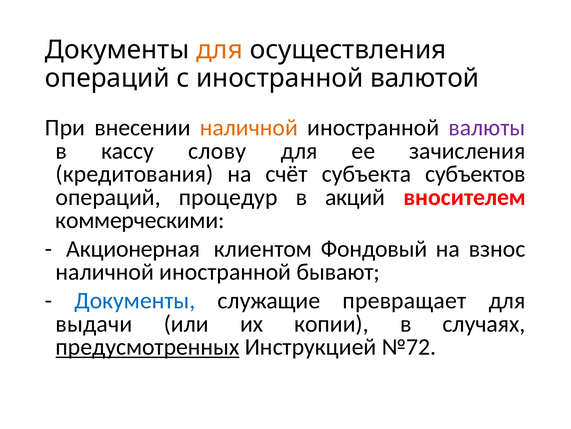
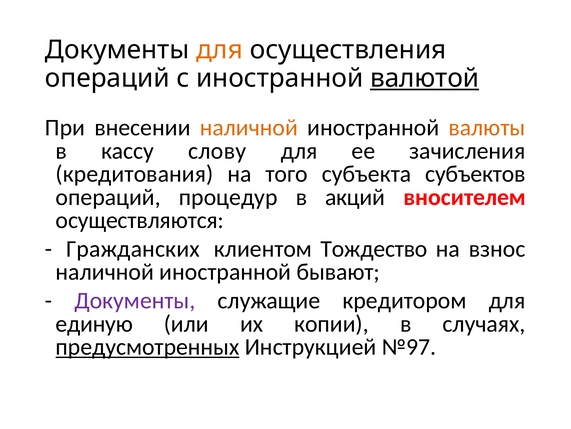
валютой underline: none -> present
валюты colour: purple -> orange
счёт: счёт -> того
коммерческими: коммерческими -> осуществляются
Акционерная: Акционерная -> Гражданских
Фондовый: Фондовый -> Тождество
Документы at (135, 300) colour: blue -> purple
превращает: превращает -> кредитором
выдачи: выдачи -> единую
№72: №72 -> №97
